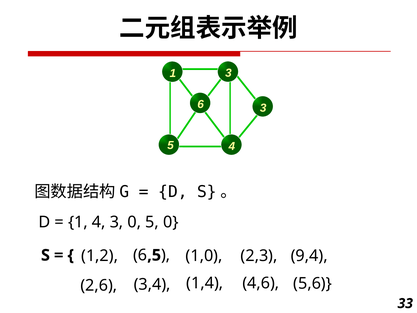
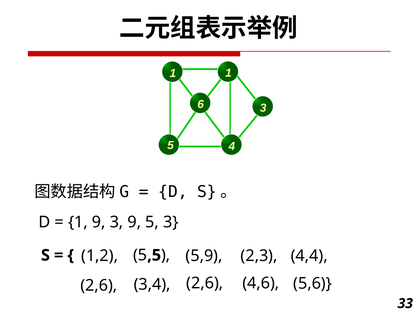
1 3: 3 -> 1
1 4: 4 -> 9
3 0: 0 -> 9
5 0: 0 -> 3
1,2 6: 6 -> 5
1,0: 1,0 -> 5,9
9,4: 9,4 -> 4,4
3,4 1,4: 1,4 -> 2,6
